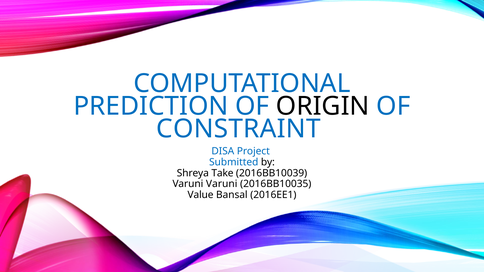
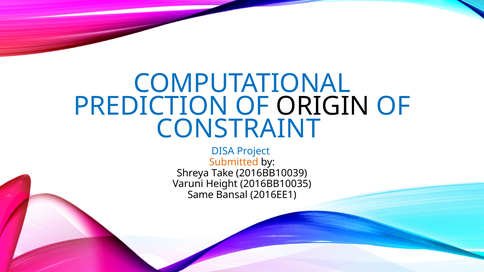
Submitted colour: blue -> orange
Varuni Varuni: Varuni -> Height
Value: Value -> Same
